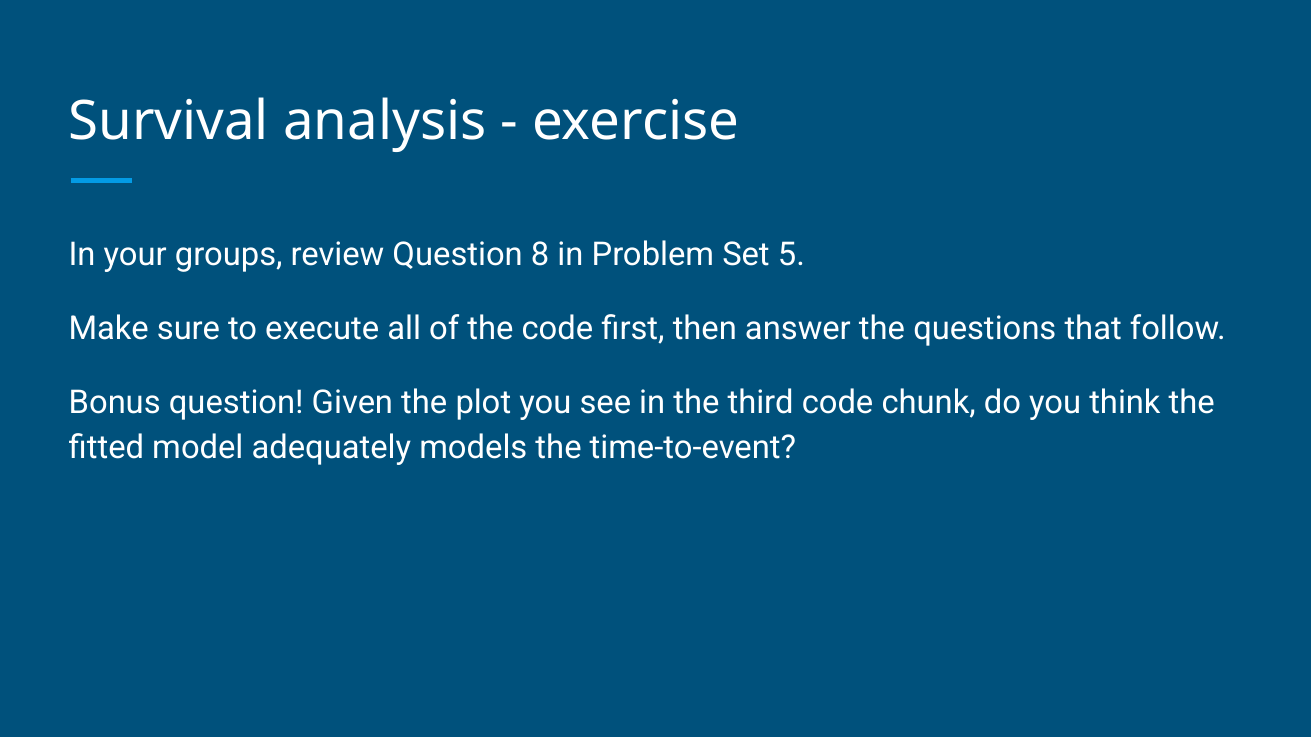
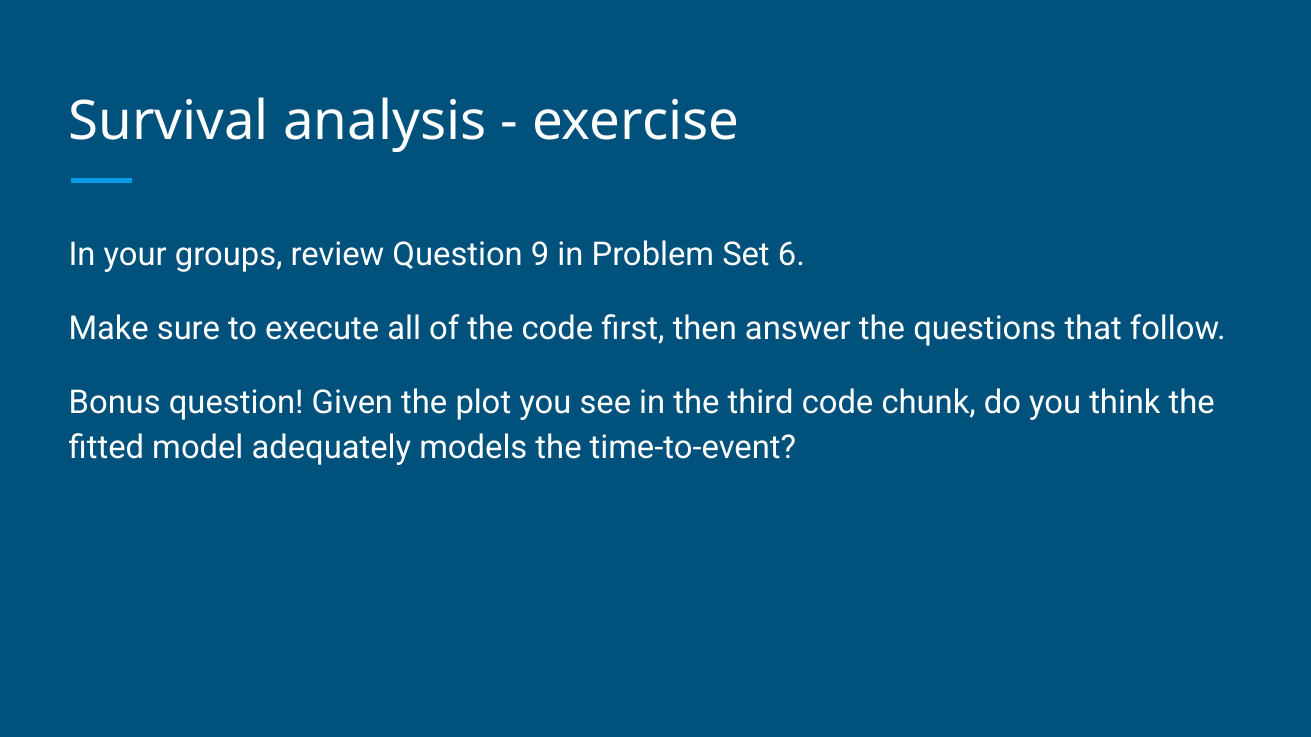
8: 8 -> 9
5: 5 -> 6
